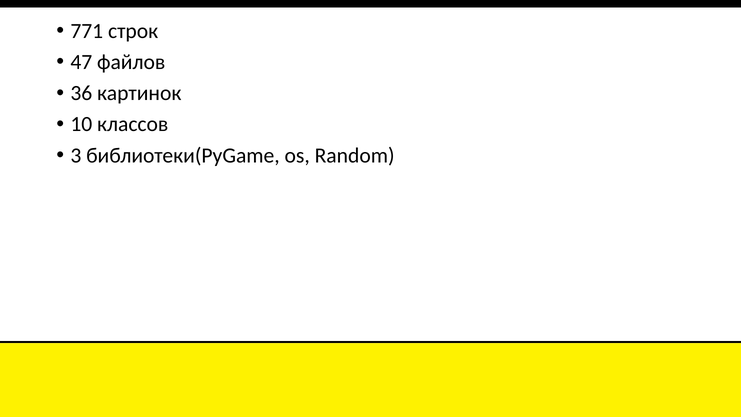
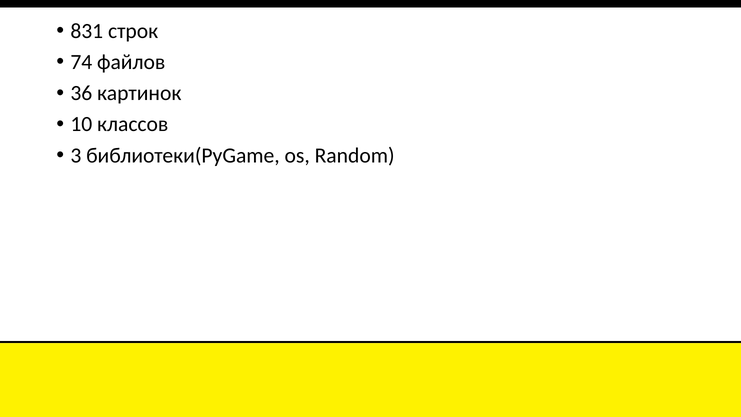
771: 771 -> 831
47: 47 -> 74
